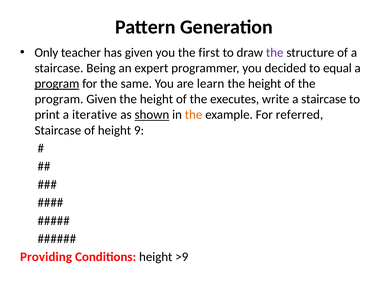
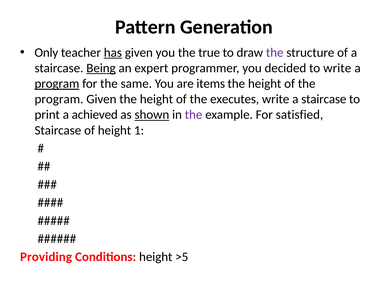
has underline: none -> present
first: first -> true
Being underline: none -> present
to equal: equal -> write
learn: learn -> items
iterative: iterative -> achieved
the at (194, 115) colour: orange -> purple
referred: referred -> satisfied
9: 9 -> 1
>9: >9 -> >5
